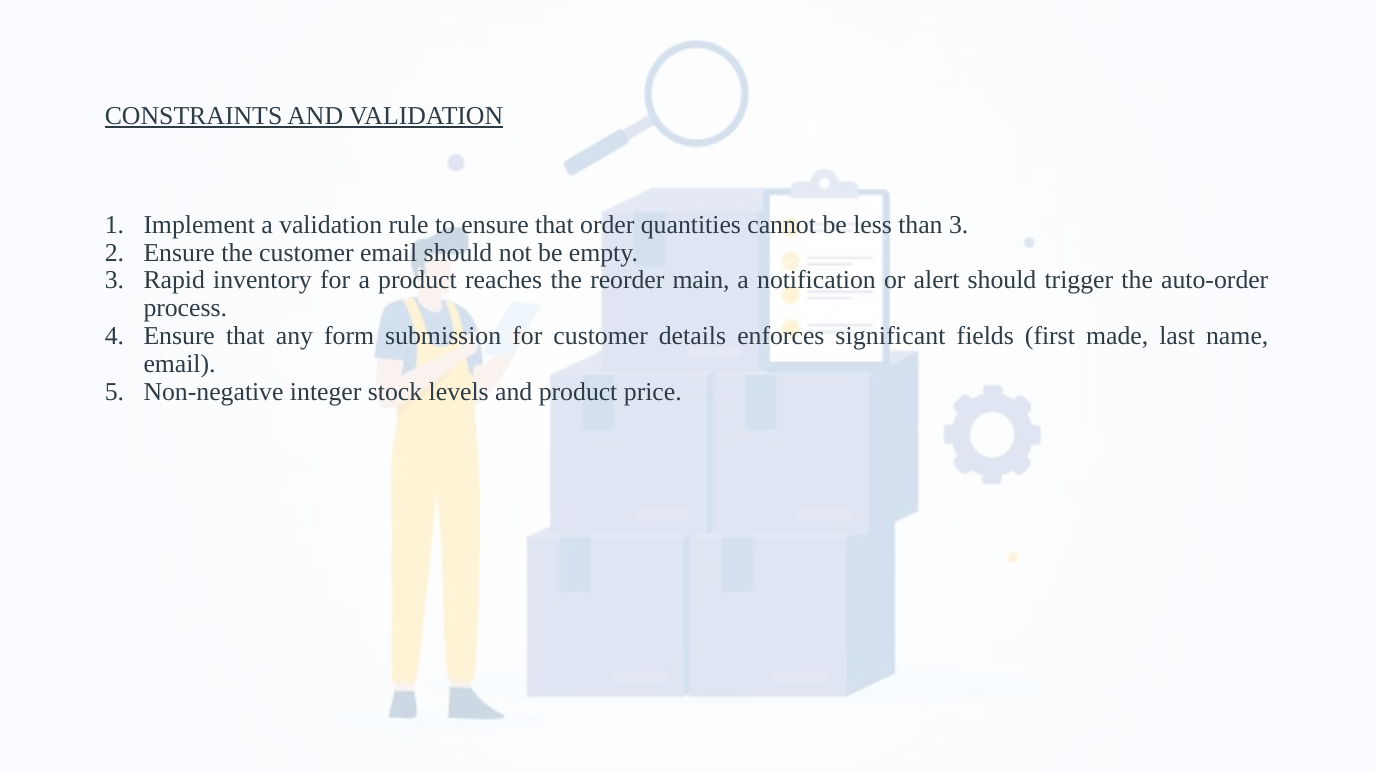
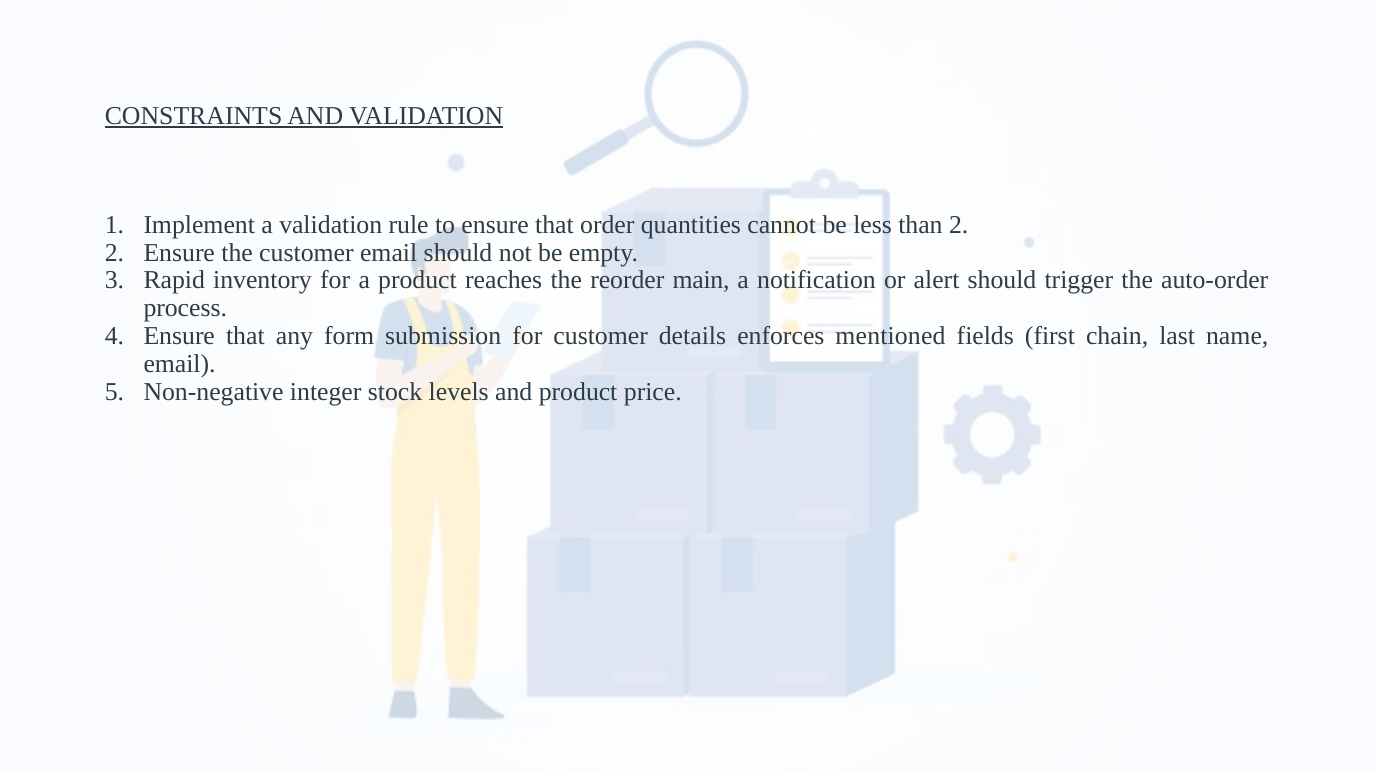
than 3: 3 -> 2
significant: significant -> mentioned
made: made -> chain
